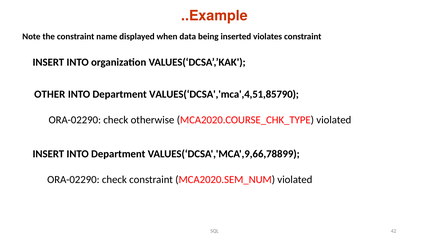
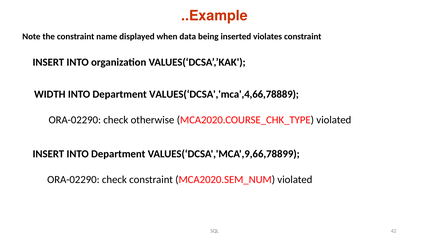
OTHER: OTHER -> WIDTH
VALUES(‘DCSA','mca',4,51,85790: VALUES(‘DCSA','mca',4,51,85790 -> VALUES(‘DCSA','mca',4,66,78889
